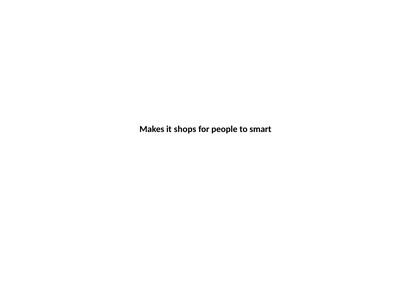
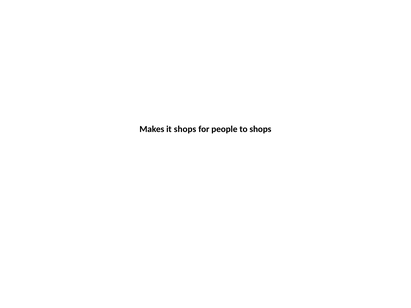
to smart: smart -> shops
